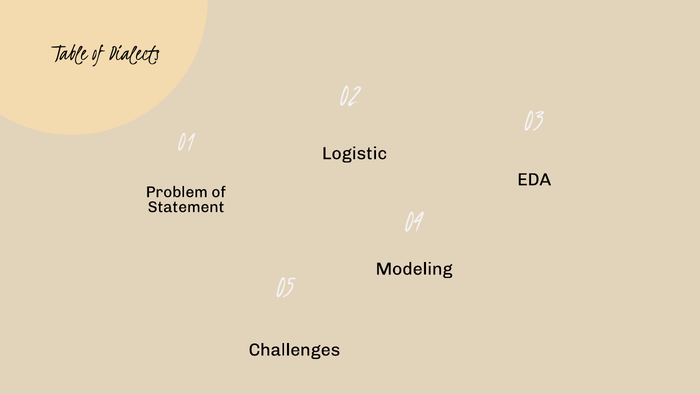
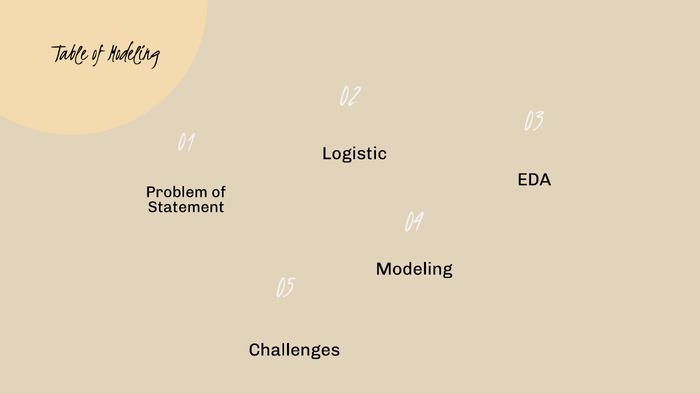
of Dialects: Dialects -> Modeling
